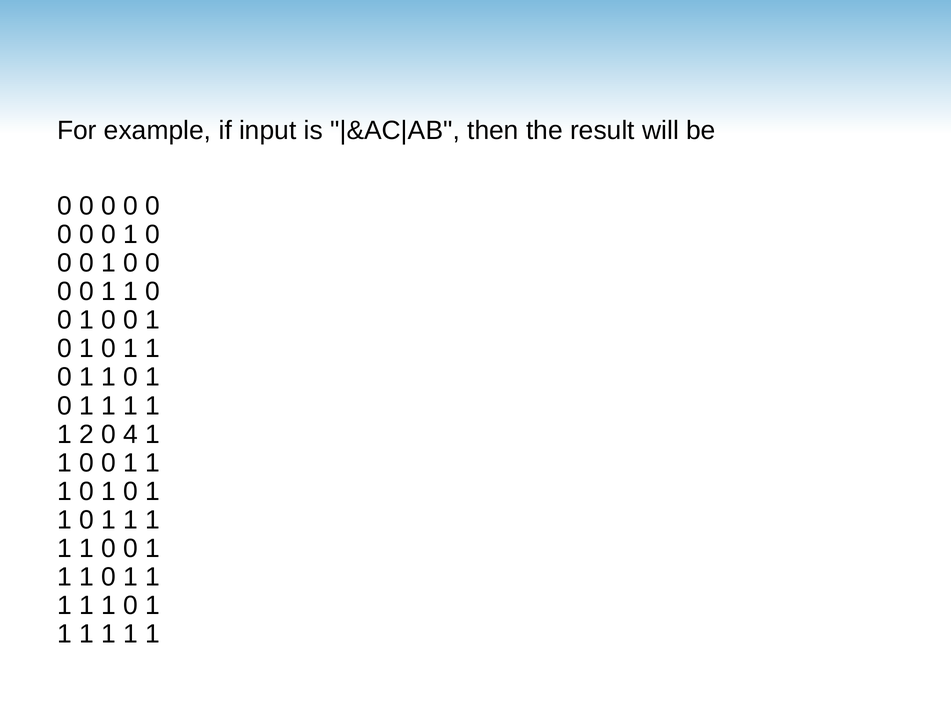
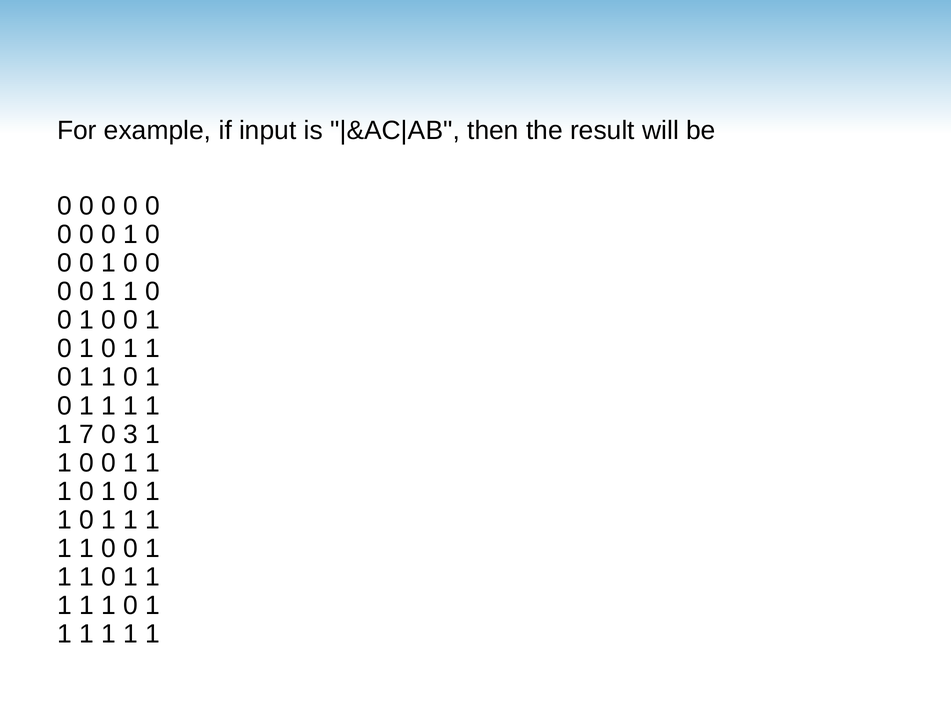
2: 2 -> 7
4: 4 -> 3
